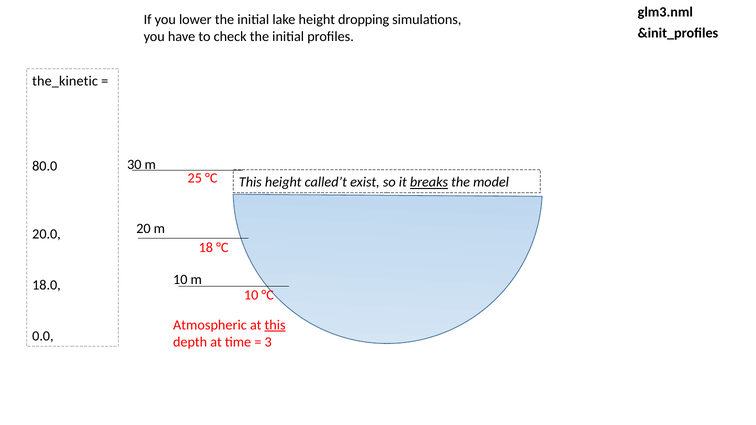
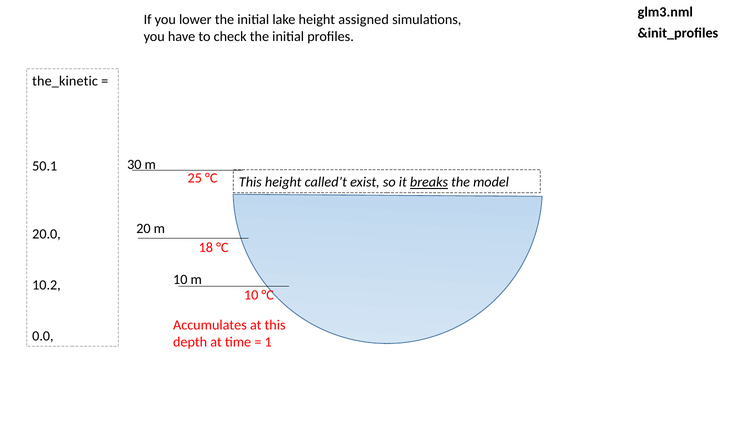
dropping: dropping -> assigned
80.0: 80.0 -> 50.1
18.0: 18.0 -> 10.2
Atmospheric: Atmospheric -> Accumulates
this at (275, 325) underline: present -> none
3: 3 -> 1
